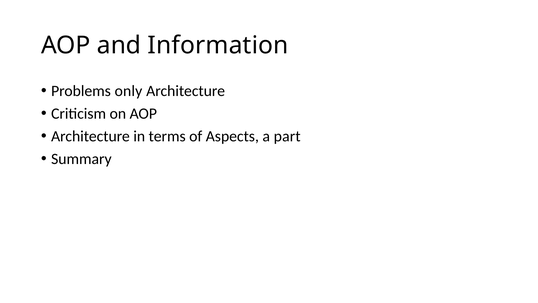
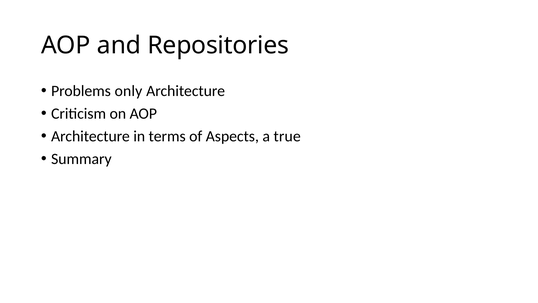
Information: Information -> Repositories
part: part -> true
